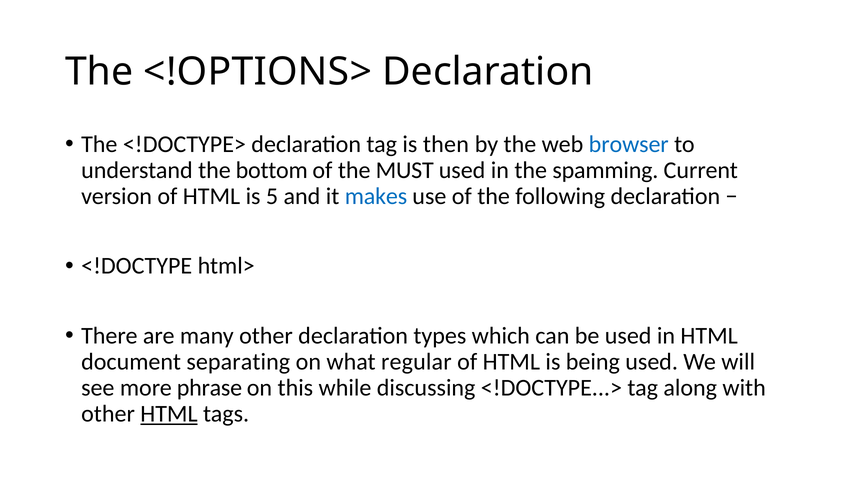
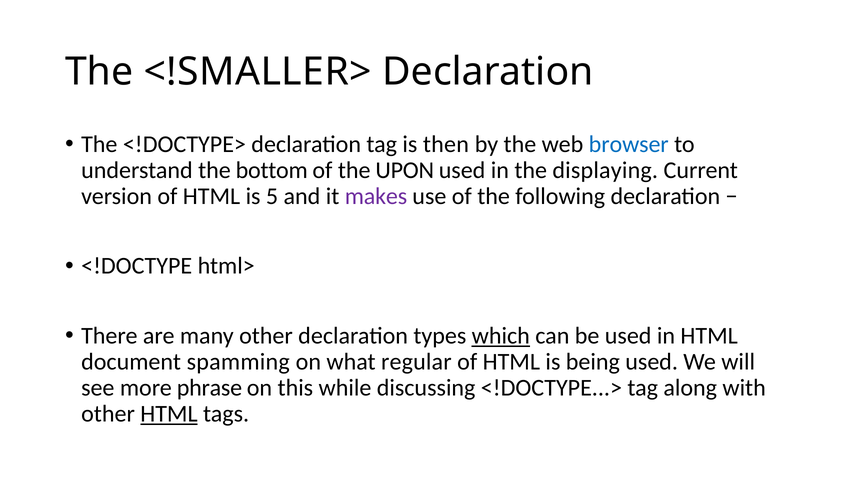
<!OPTIONS>: <!OPTIONS> -> <!SMALLER>
MUST: MUST -> UPON
spamming: spamming -> displaying
makes colour: blue -> purple
which underline: none -> present
separating: separating -> spamming
